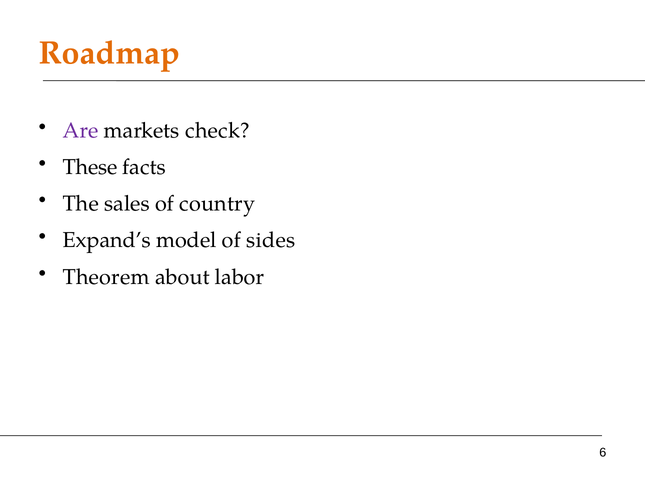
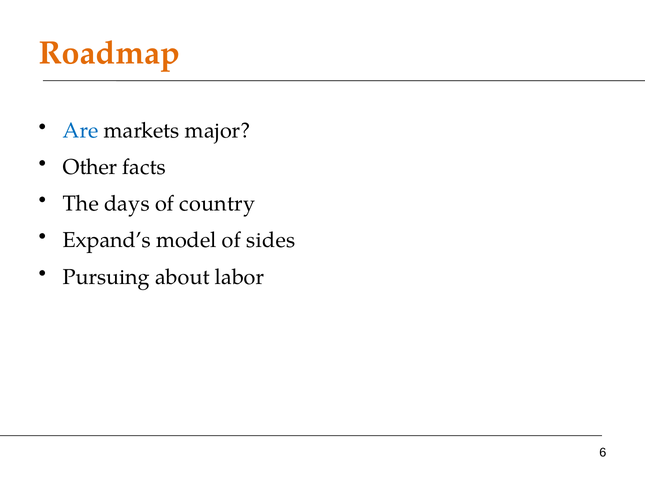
Are colour: purple -> blue
check: check -> major
These: These -> Other
sales: sales -> days
Theorem: Theorem -> Pursuing
